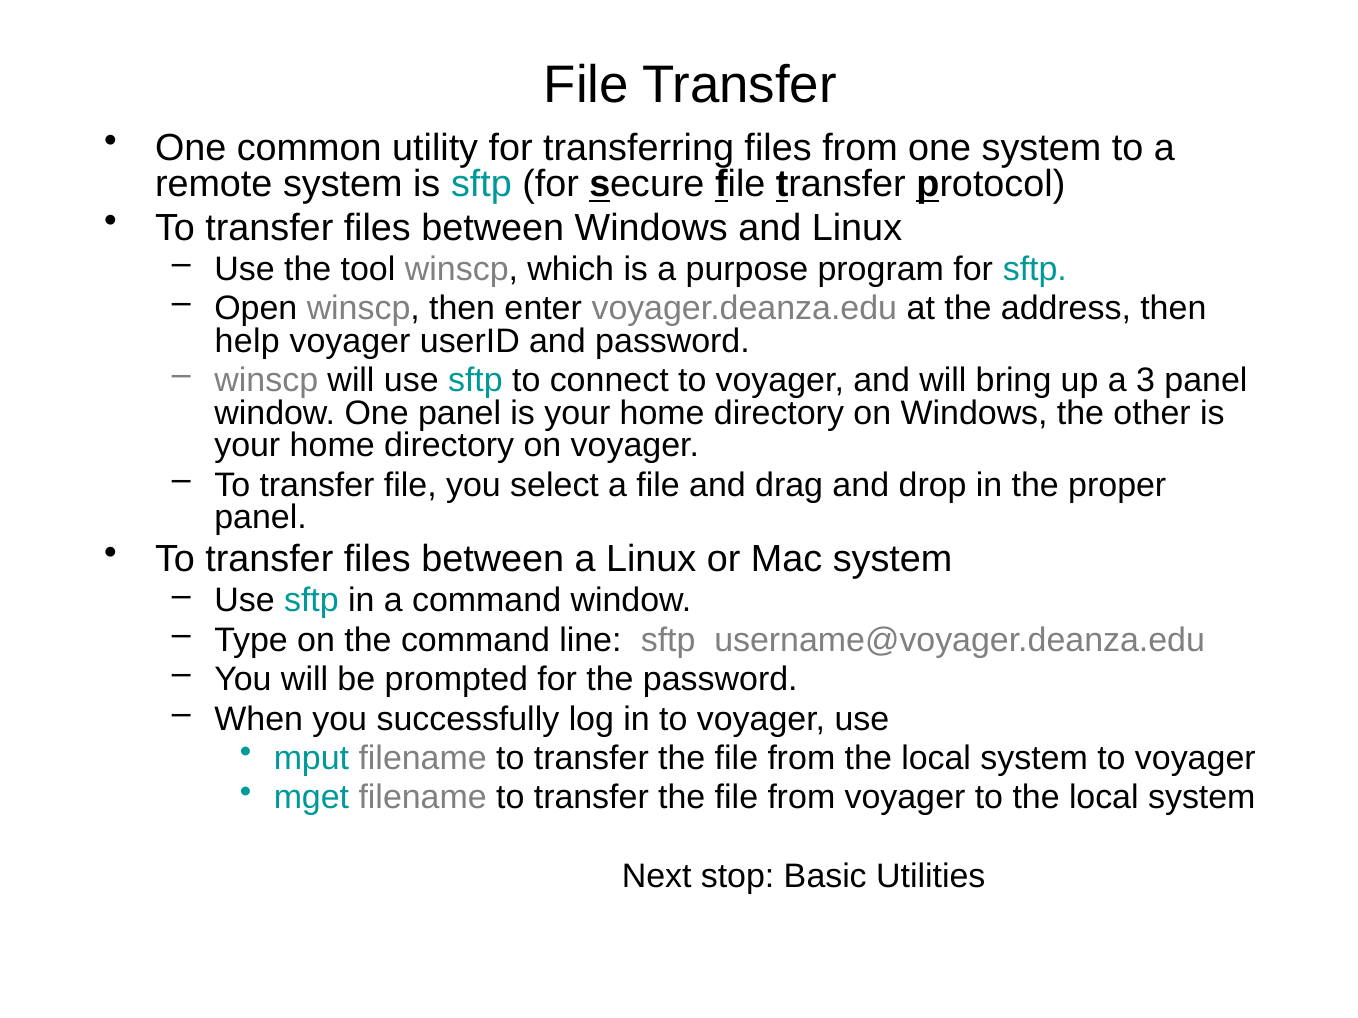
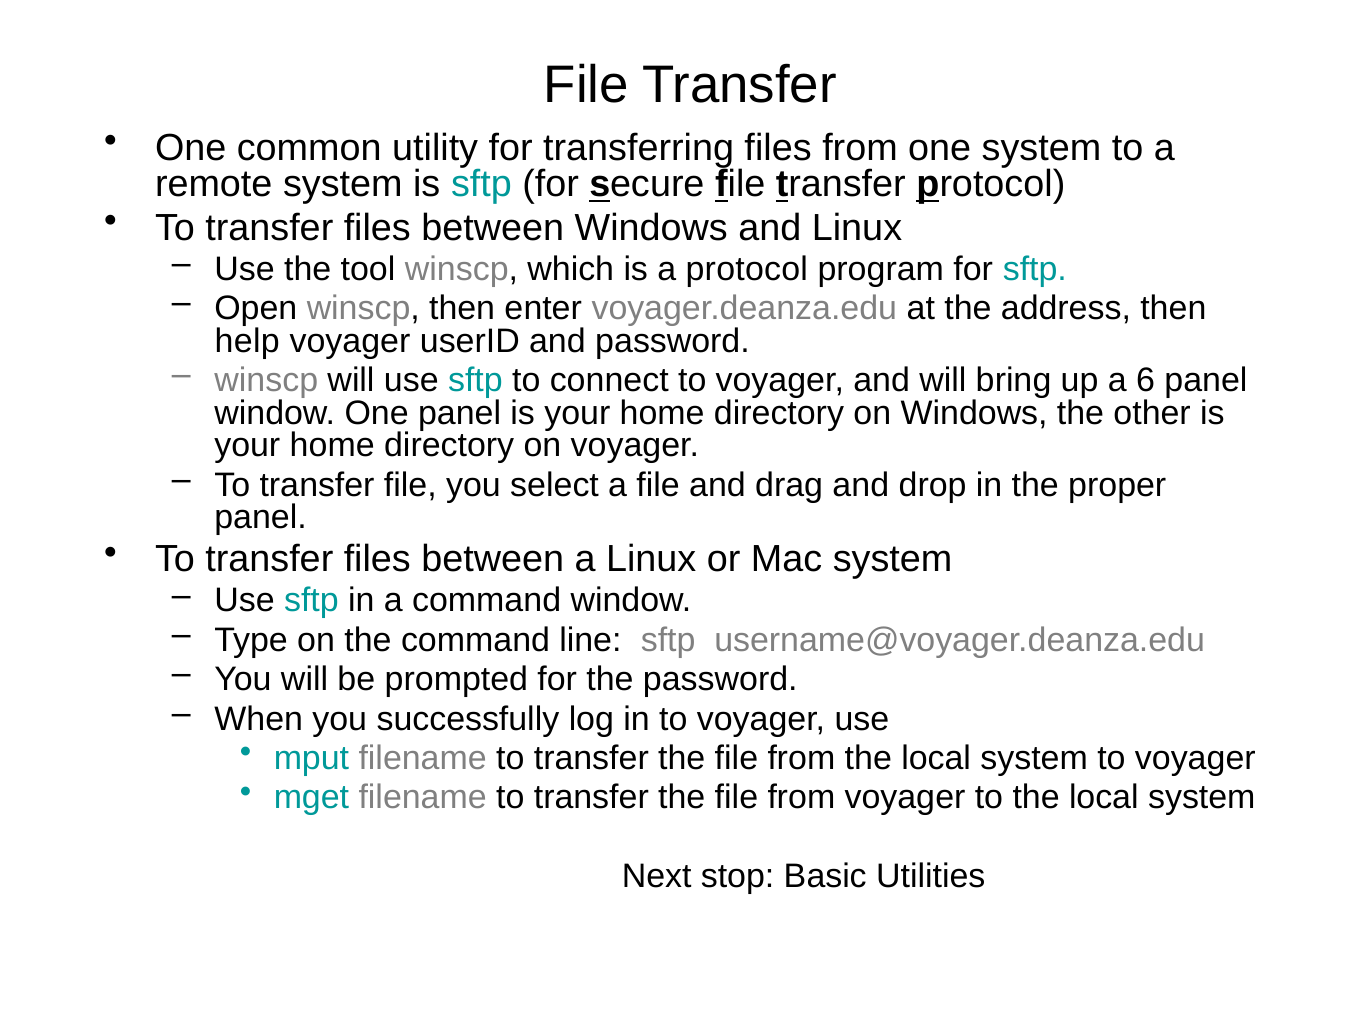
a purpose: purpose -> protocol
3: 3 -> 6
